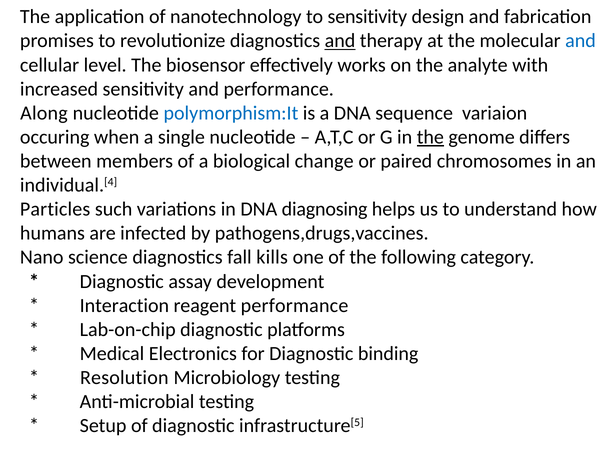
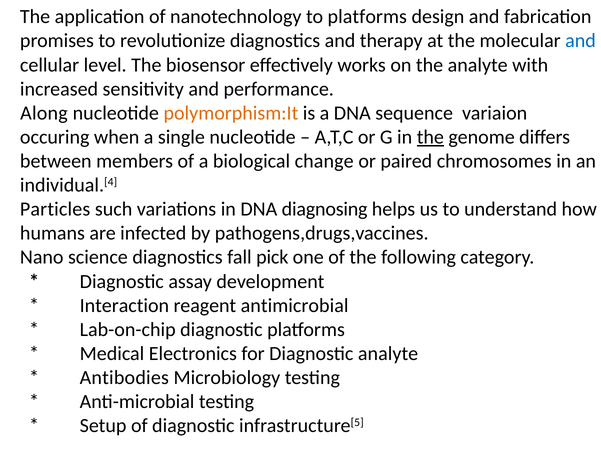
to sensitivity: sensitivity -> platforms
and at (340, 41) underline: present -> none
polymorphism:It colour: blue -> orange
kills: kills -> pick
reagent performance: performance -> antimicrobial
Diagnostic binding: binding -> analyte
Resolution: Resolution -> Antibodies
